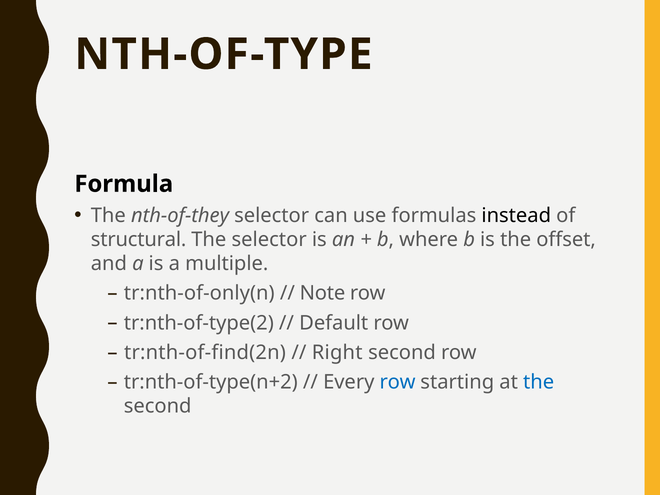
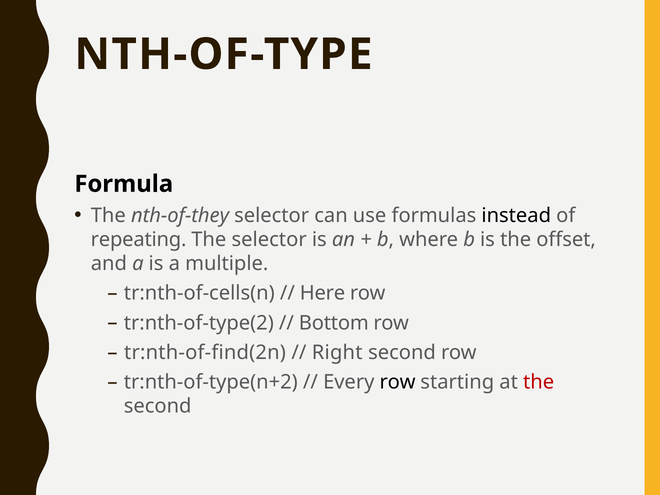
structural: structural -> repeating
tr:nth-of-only(n: tr:nth-of-only(n -> tr:nth-of-cells(n
Note: Note -> Here
Default: Default -> Bottom
row at (398, 382) colour: blue -> black
the at (539, 382) colour: blue -> red
